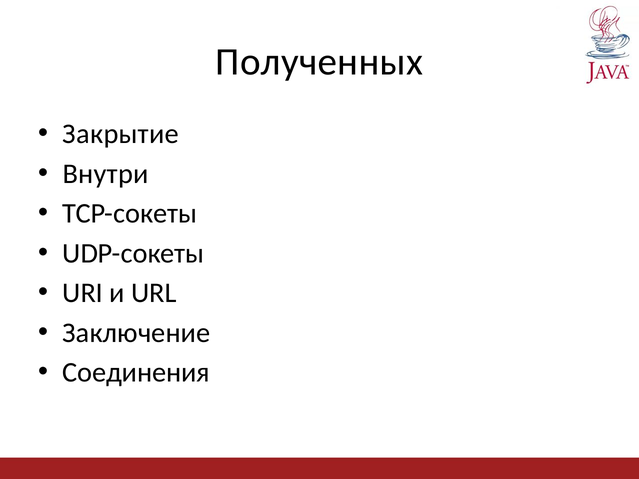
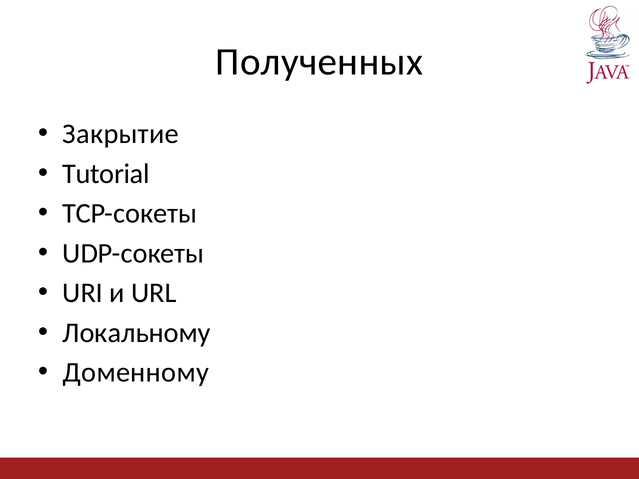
Внутри: Внутри -> Tutorial
Заключение: Заключение -> Локальному
Соединения: Соединения -> Доменному
